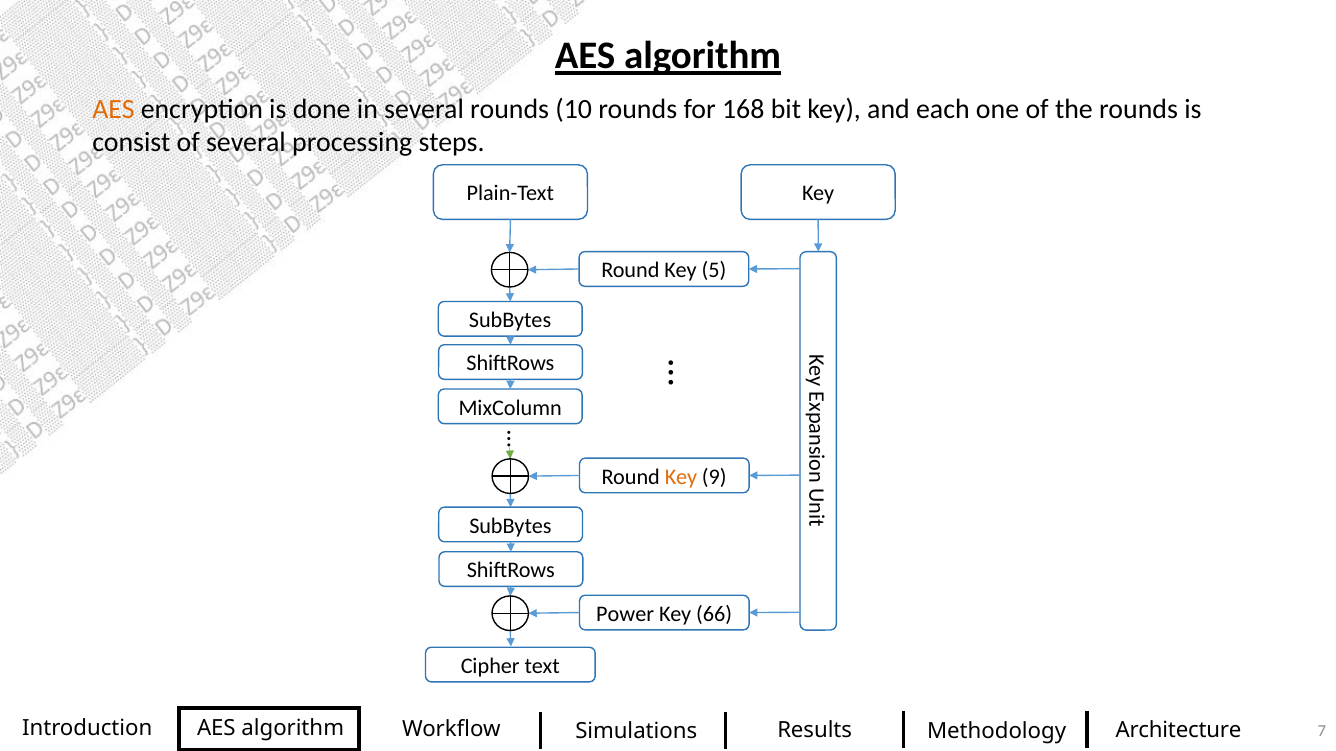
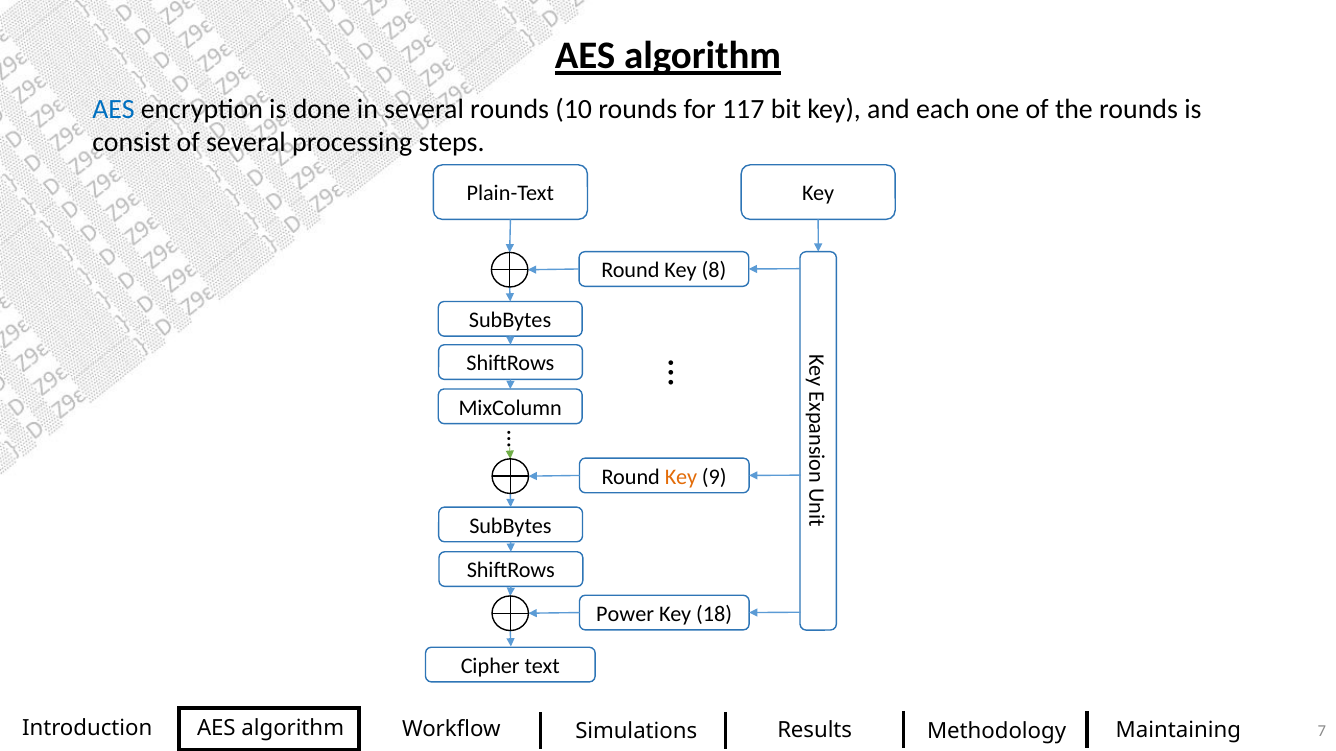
AES at (113, 109) colour: orange -> blue
168: 168 -> 117
5: 5 -> 8
66: 66 -> 18
Architecture: Architecture -> Maintaining
